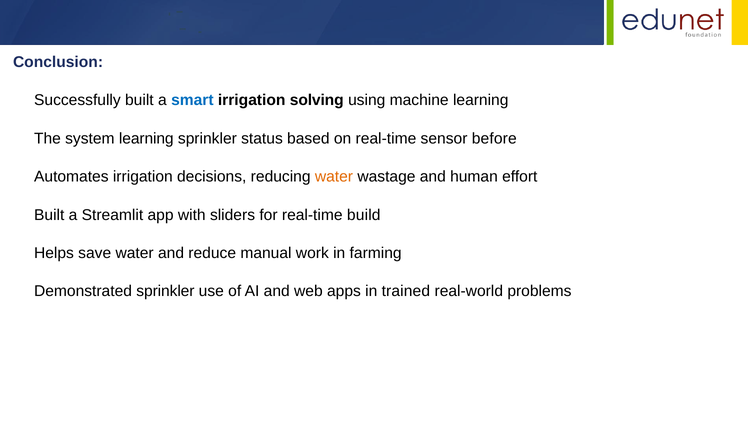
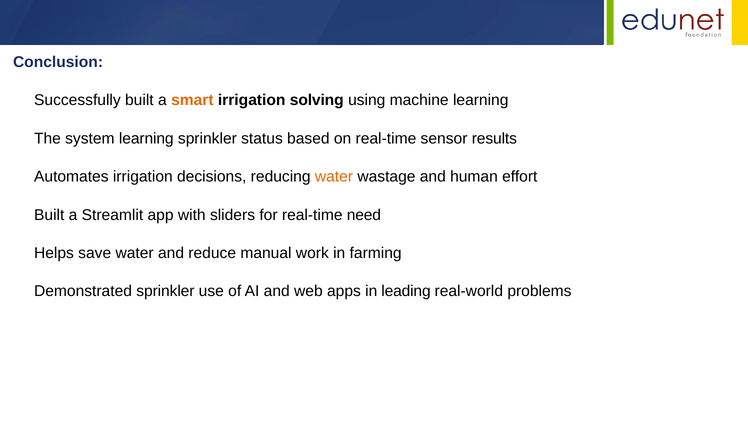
smart colour: blue -> orange
before: before -> results
build: build -> need
trained: trained -> leading
